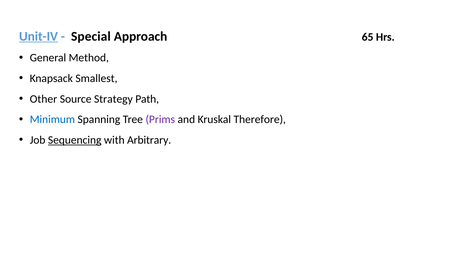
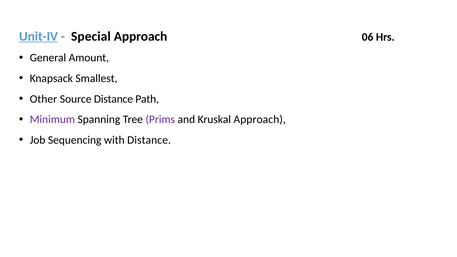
65: 65 -> 06
Method: Method -> Amount
Source Strategy: Strategy -> Distance
Minimum colour: blue -> purple
Kruskal Therefore: Therefore -> Approach
Sequencing underline: present -> none
with Arbitrary: Arbitrary -> Distance
